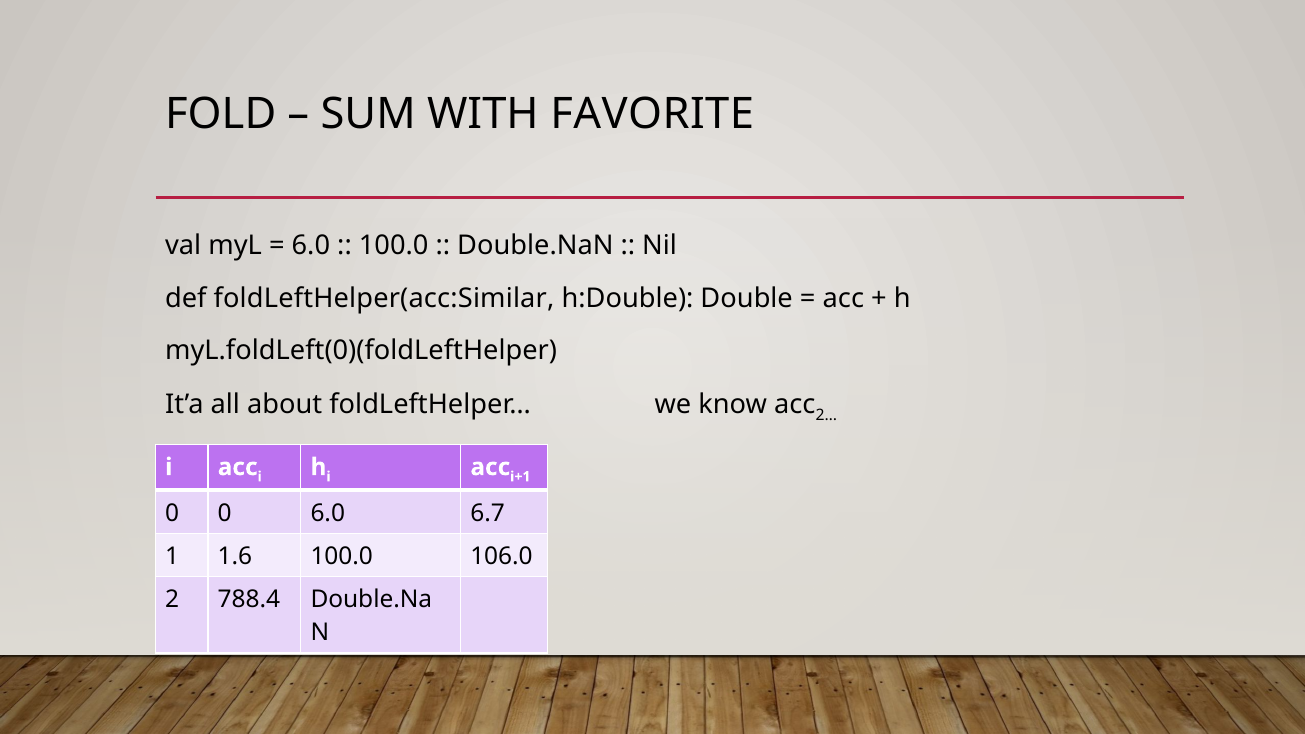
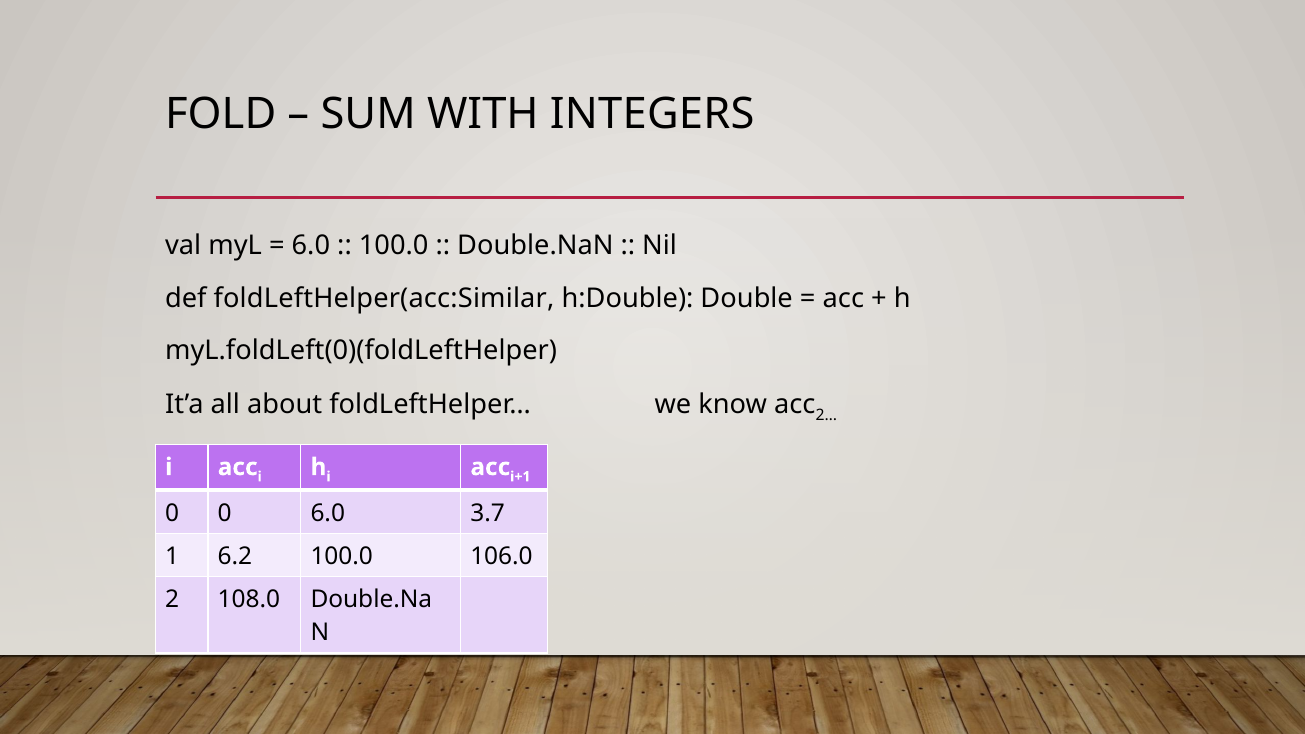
FAVORITE: FAVORITE -> INTEGERS
6.7: 6.7 -> 3.7
1.6: 1.6 -> 6.2
788.4: 788.4 -> 108.0
